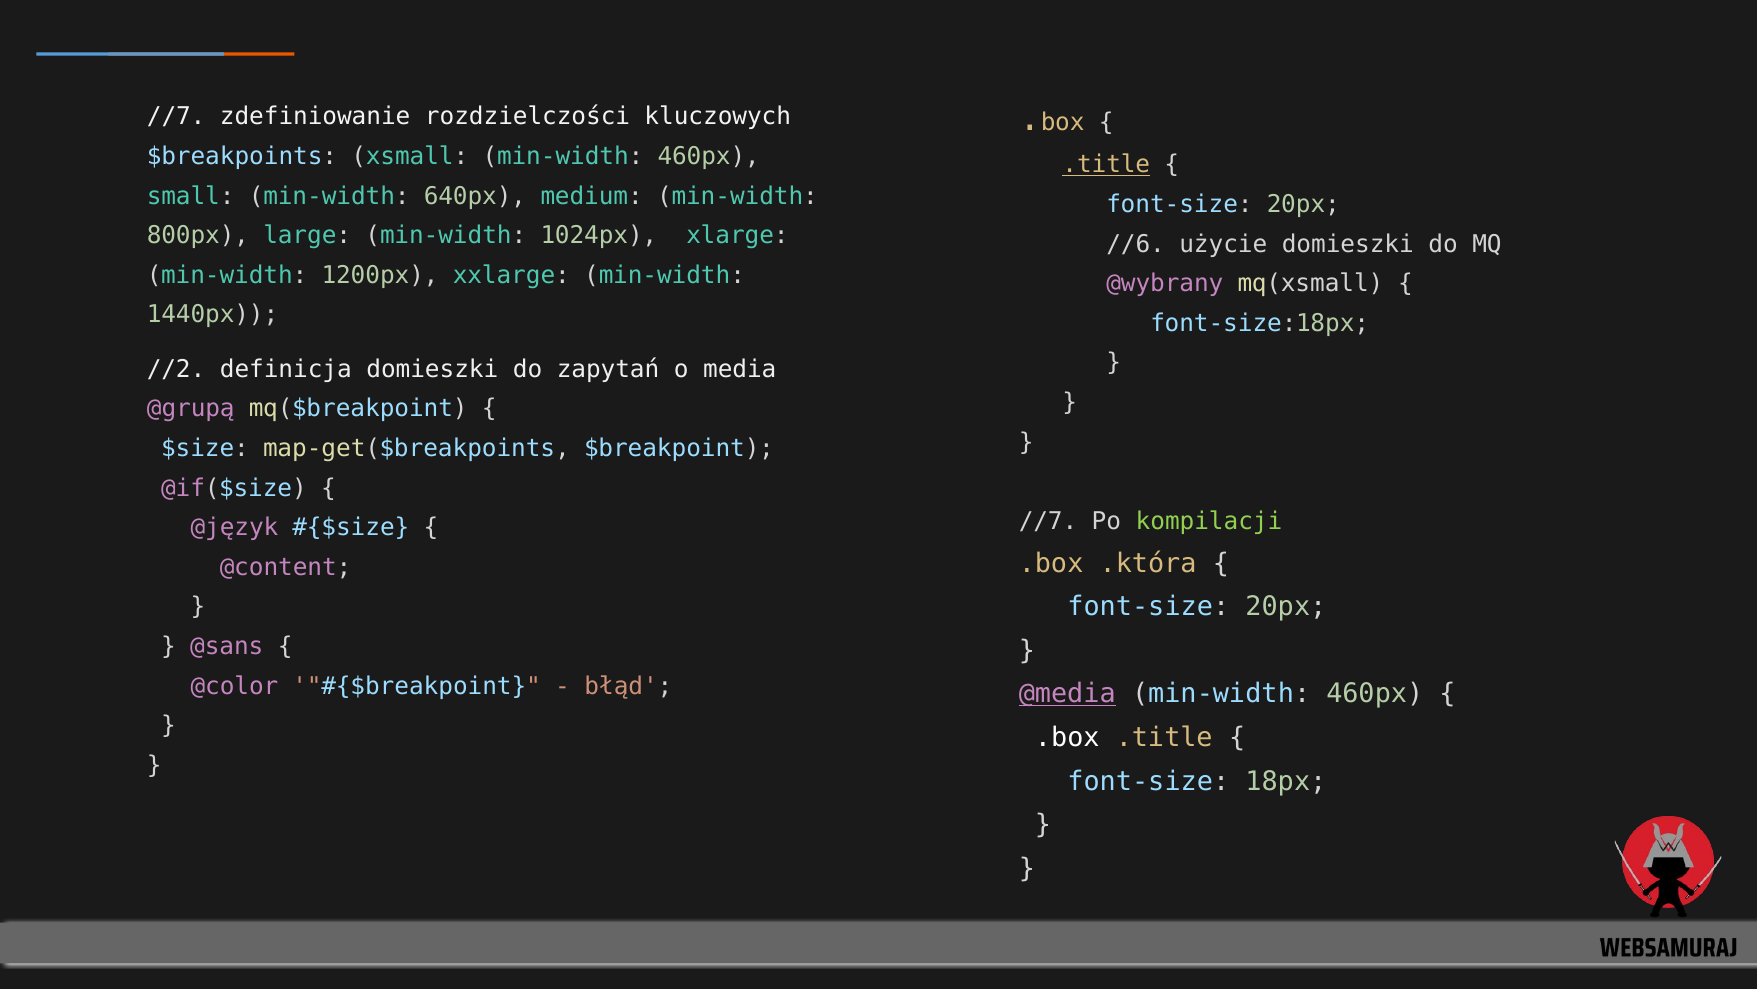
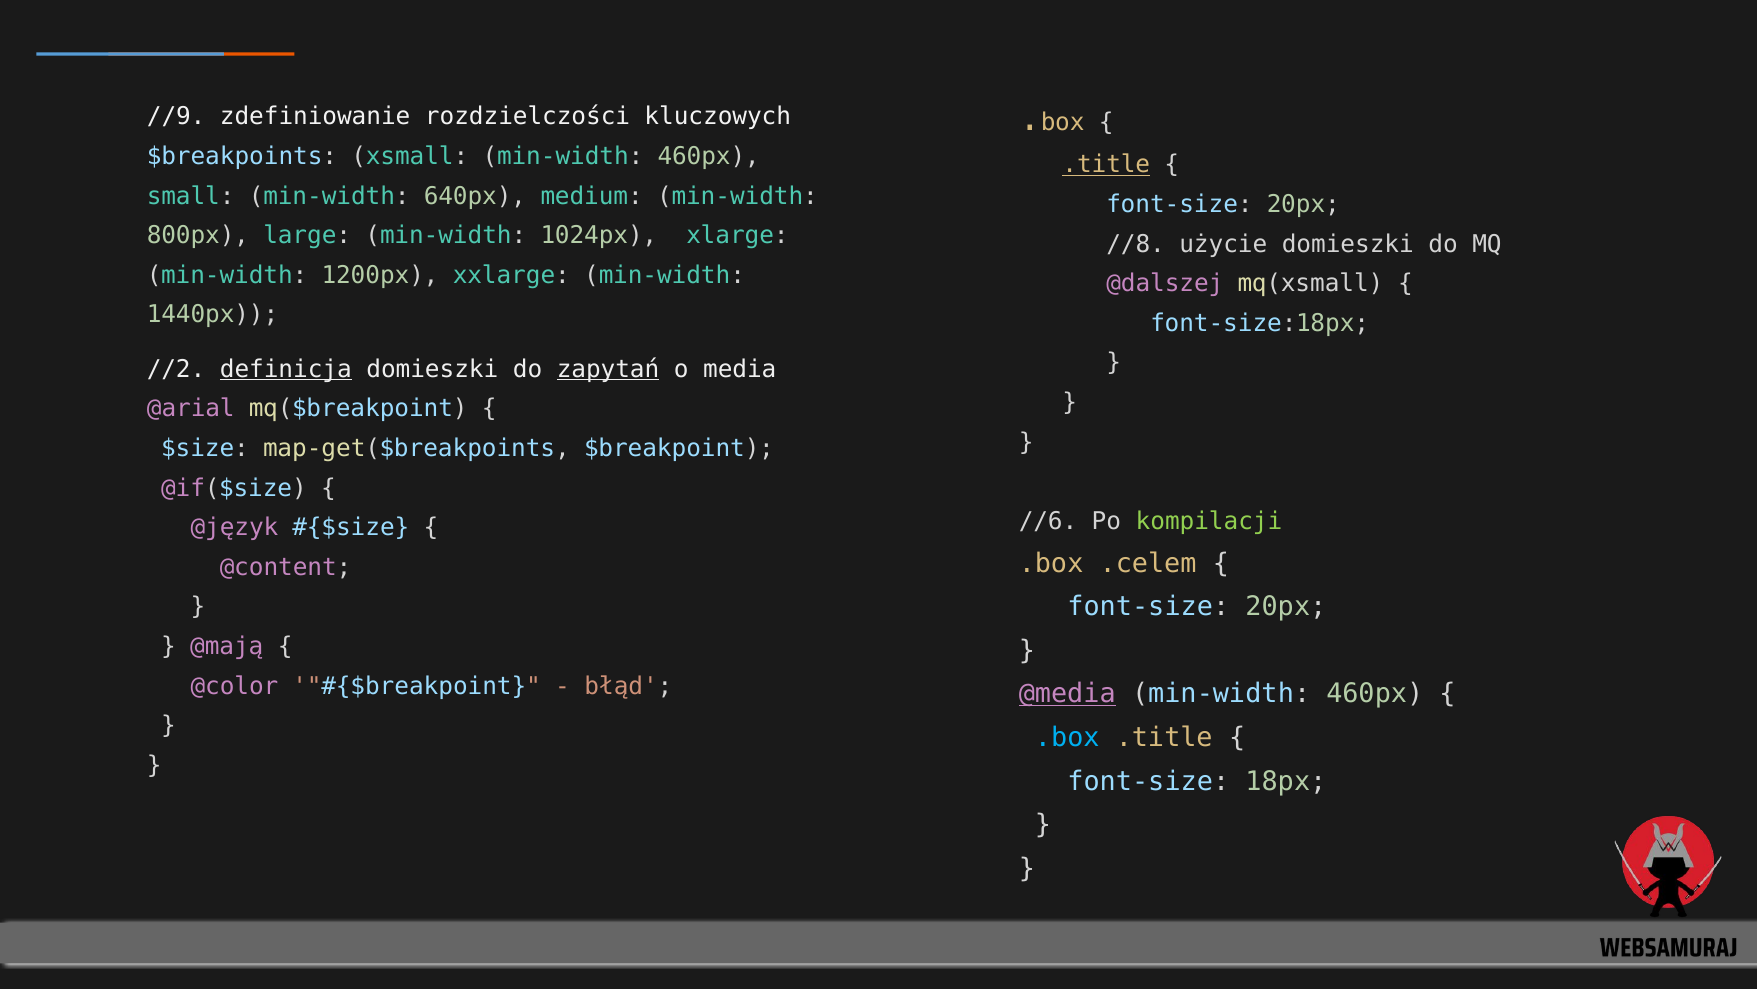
//7 at (176, 117): //7 -> //9
//6: //6 -> //8
@wybrany: @wybrany -> @dalszej
definicja underline: none -> present
zapytań underline: none -> present
@grupą: @grupą -> @arial
//7 at (1048, 521): //7 -> //6
.która: .która -> .celem
@sans: @sans -> @mają
.box at (1067, 737) colour: white -> light blue
